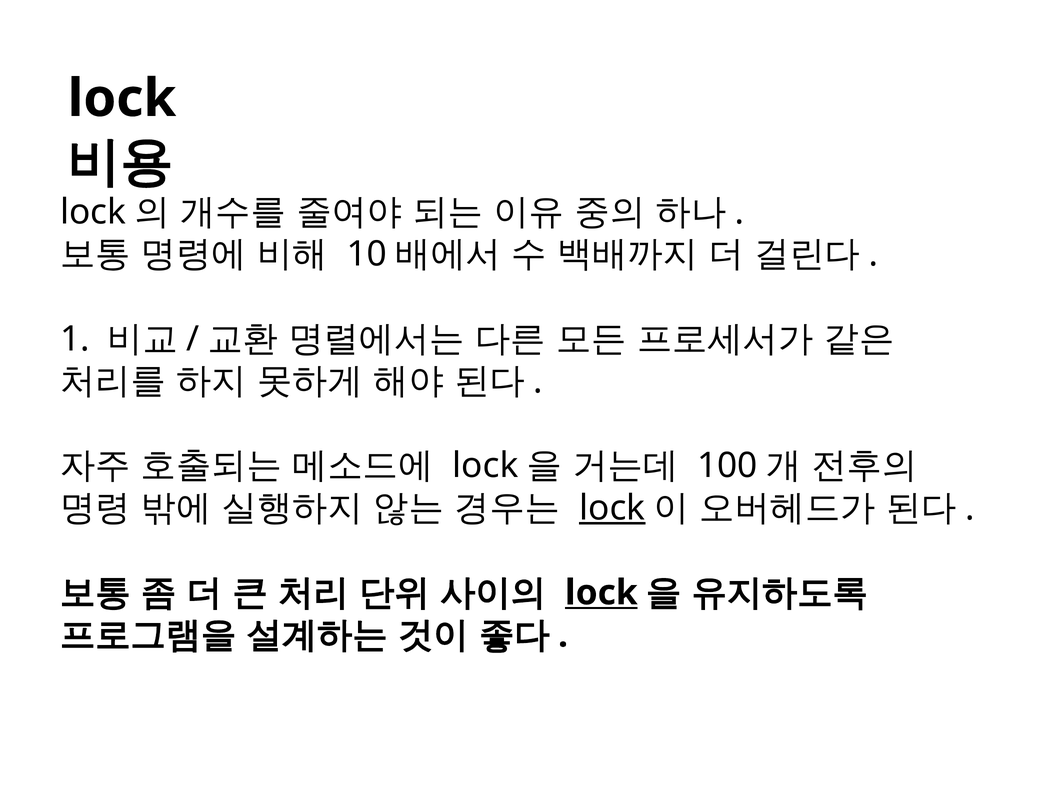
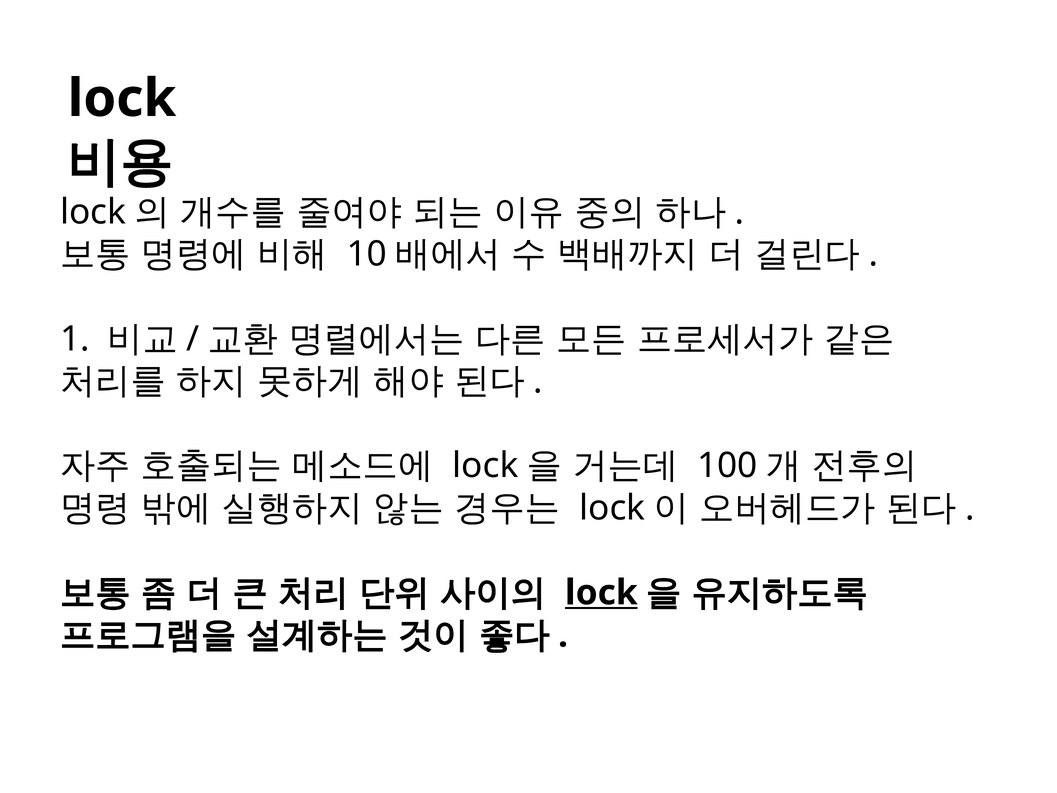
lock at (612, 508) underline: present -> none
